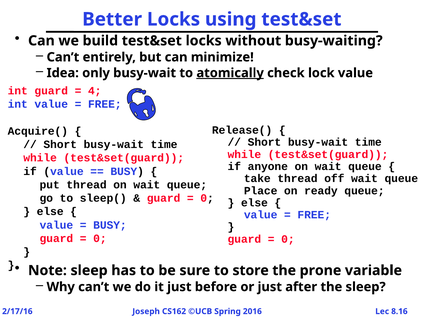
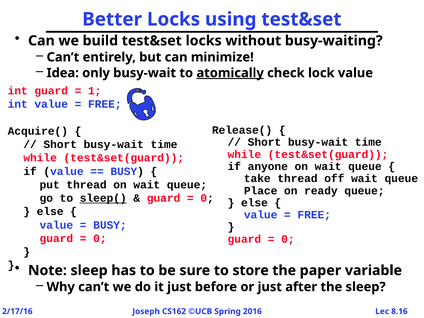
4: 4 -> 1
sleep( underline: none -> present
prone: prone -> paper
